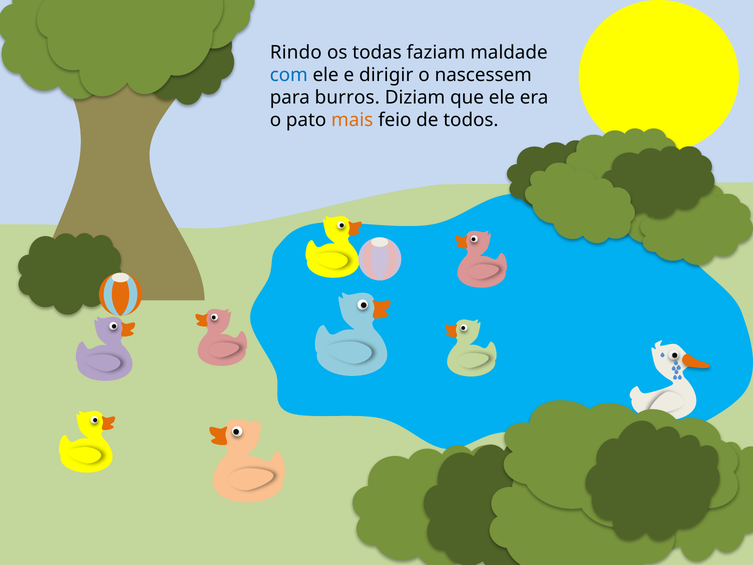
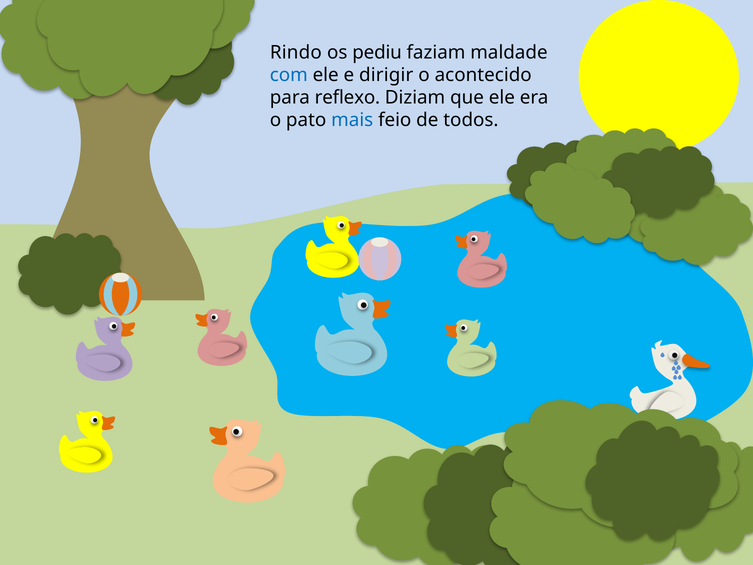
todas: todas -> pediu
nascessem: nascessem -> acontecido
burros: burros -> reflexo
mais colour: orange -> blue
